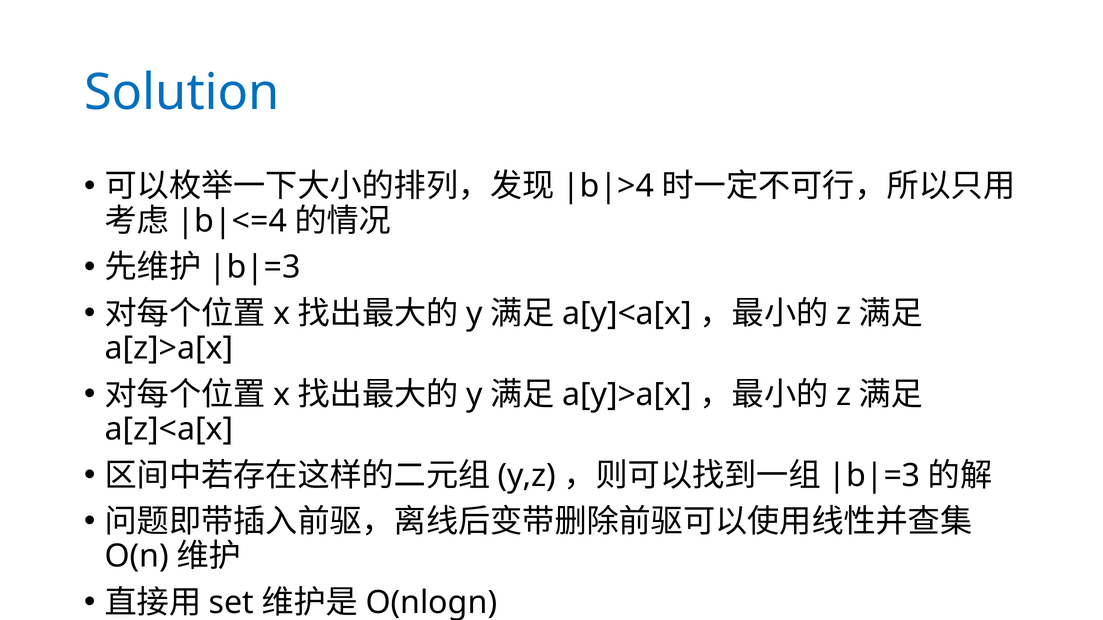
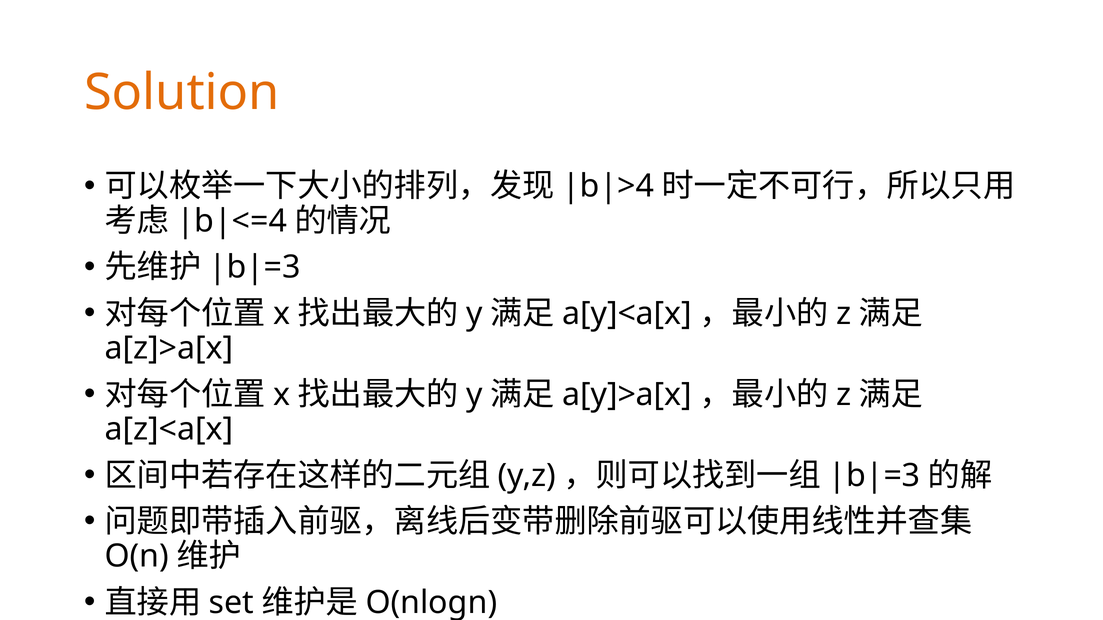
Solution colour: blue -> orange
